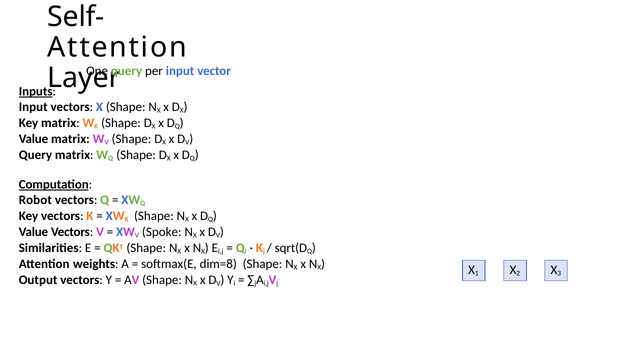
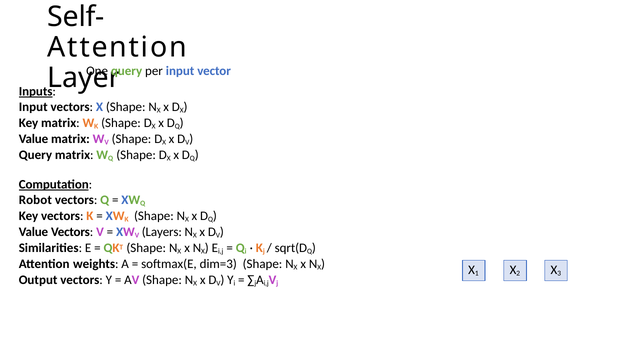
Spoke: Spoke -> Layers
dim=8: dim=8 -> dim=3
